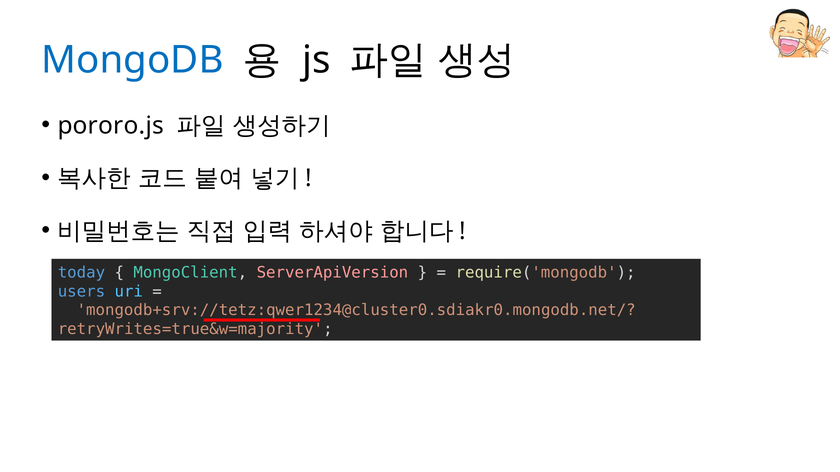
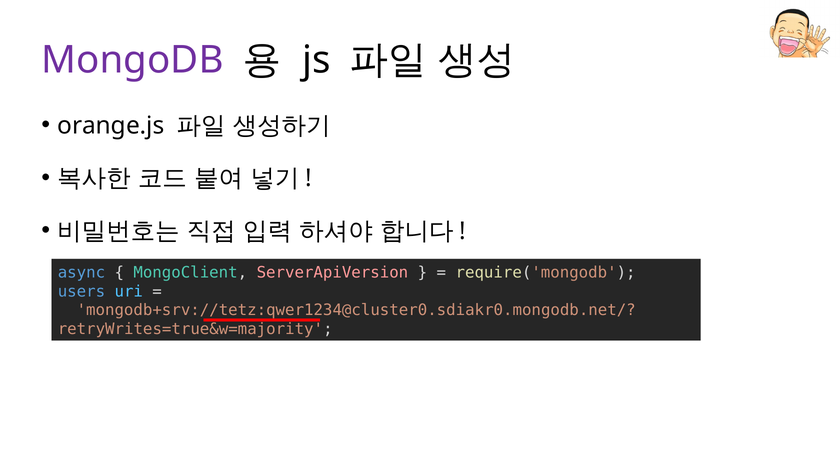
MongoDB colour: blue -> purple
pororo.js: pororo.js -> orange.js
today: today -> async
